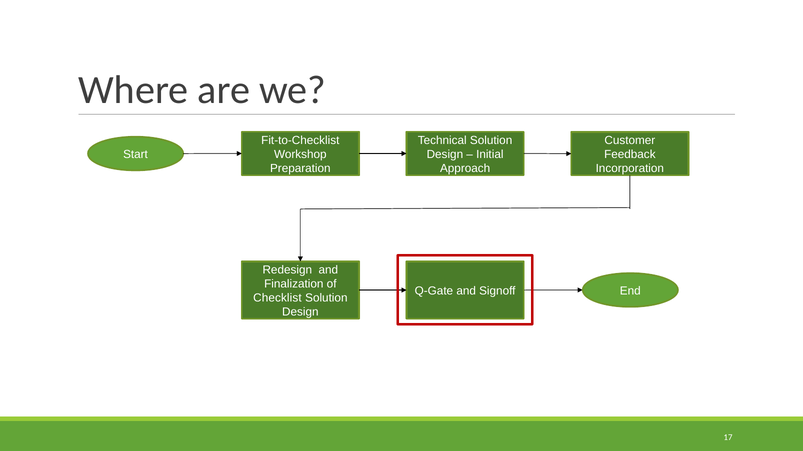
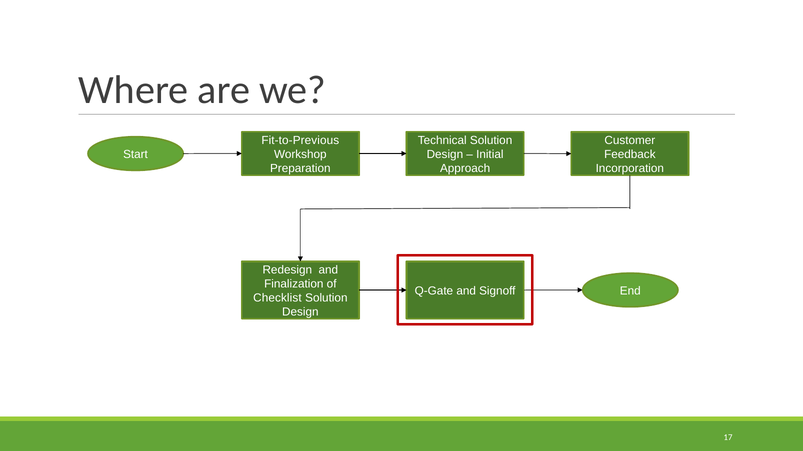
Fit-to-Checklist: Fit-to-Checklist -> Fit-to-Previous
